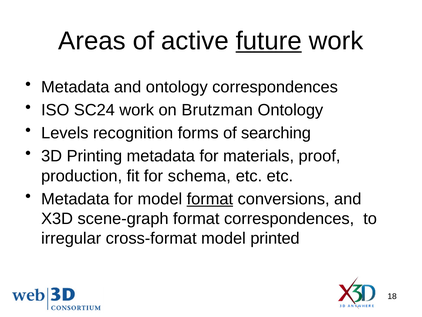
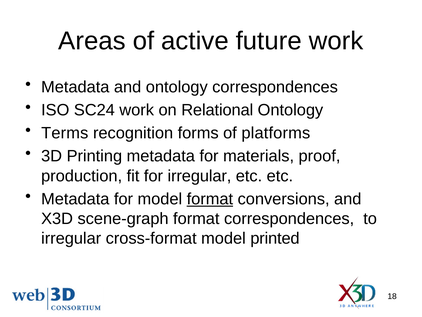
future underline: present -> none
Brutzman: Brutzman -> Relational
Levels: Levels -> Terms
searching: searching -> platforms
for schema: schema -> irregular
